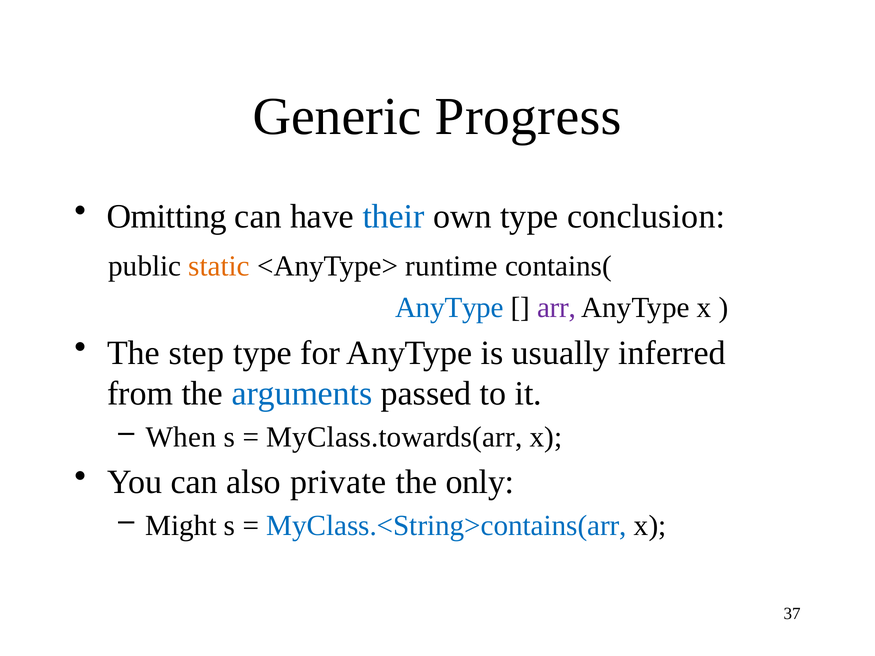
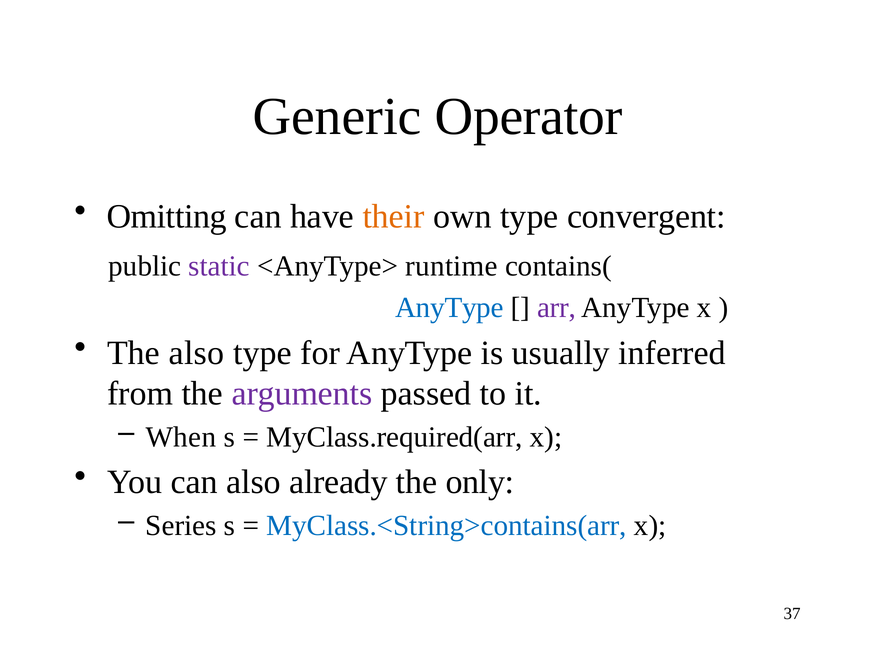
Progress: Progress -> Operator
their colour: blue -> orange
conclusion: conclusion -> convergent
static colour: orange -> purple
The step: step -> also
arguments colour: blue -> purple
MyClass.towards(arr: MyClass.towards(arr -> MyClass.required(arr
private: private -> already
Might: Might -> Series
